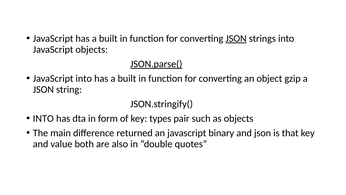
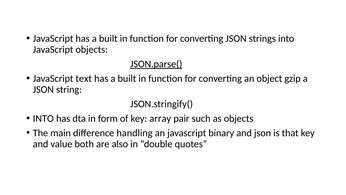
JSON at (236, 38) underline: present -> none
JavaScript into: into -> text
types: types -> array
returned: returned -> handling
